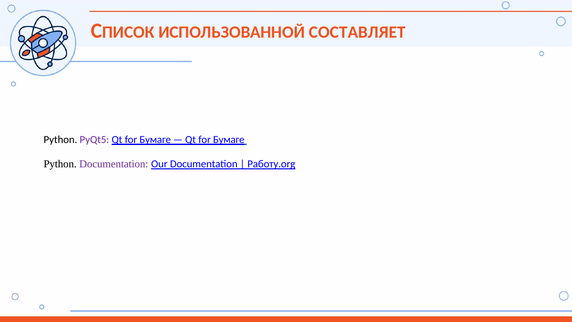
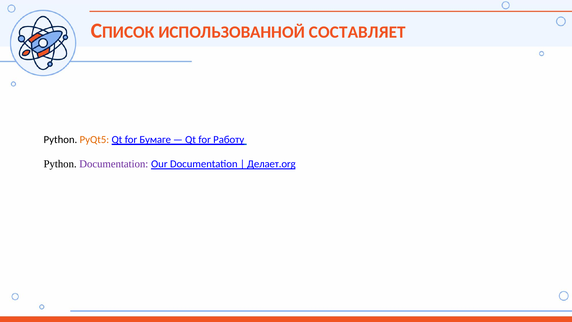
PyQt5 colour: purple -> orange
Бумаге at (229, 140): Бумаге -> Работу
Работу.org: Работу.org -> Делает.org
